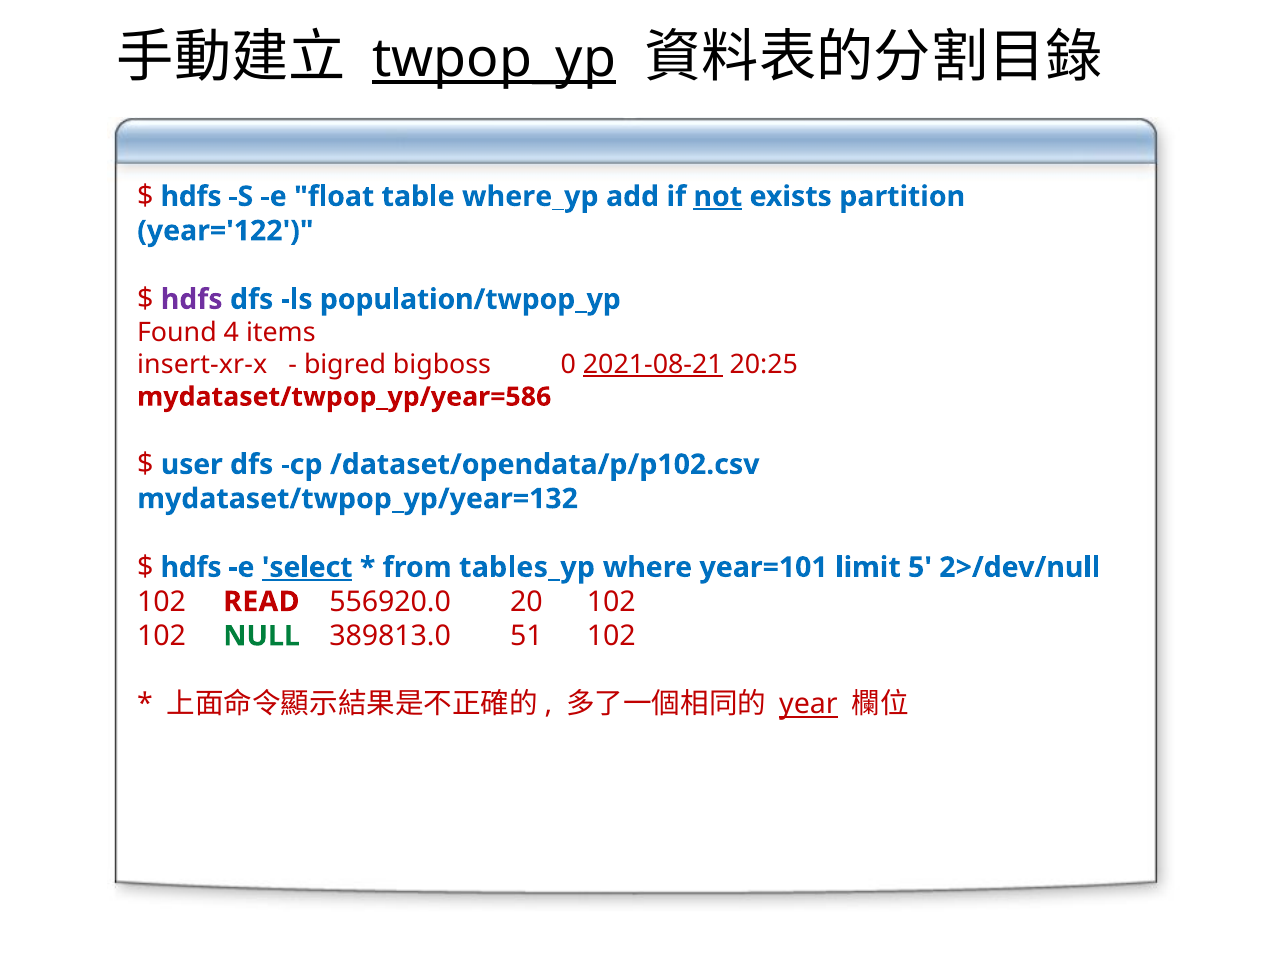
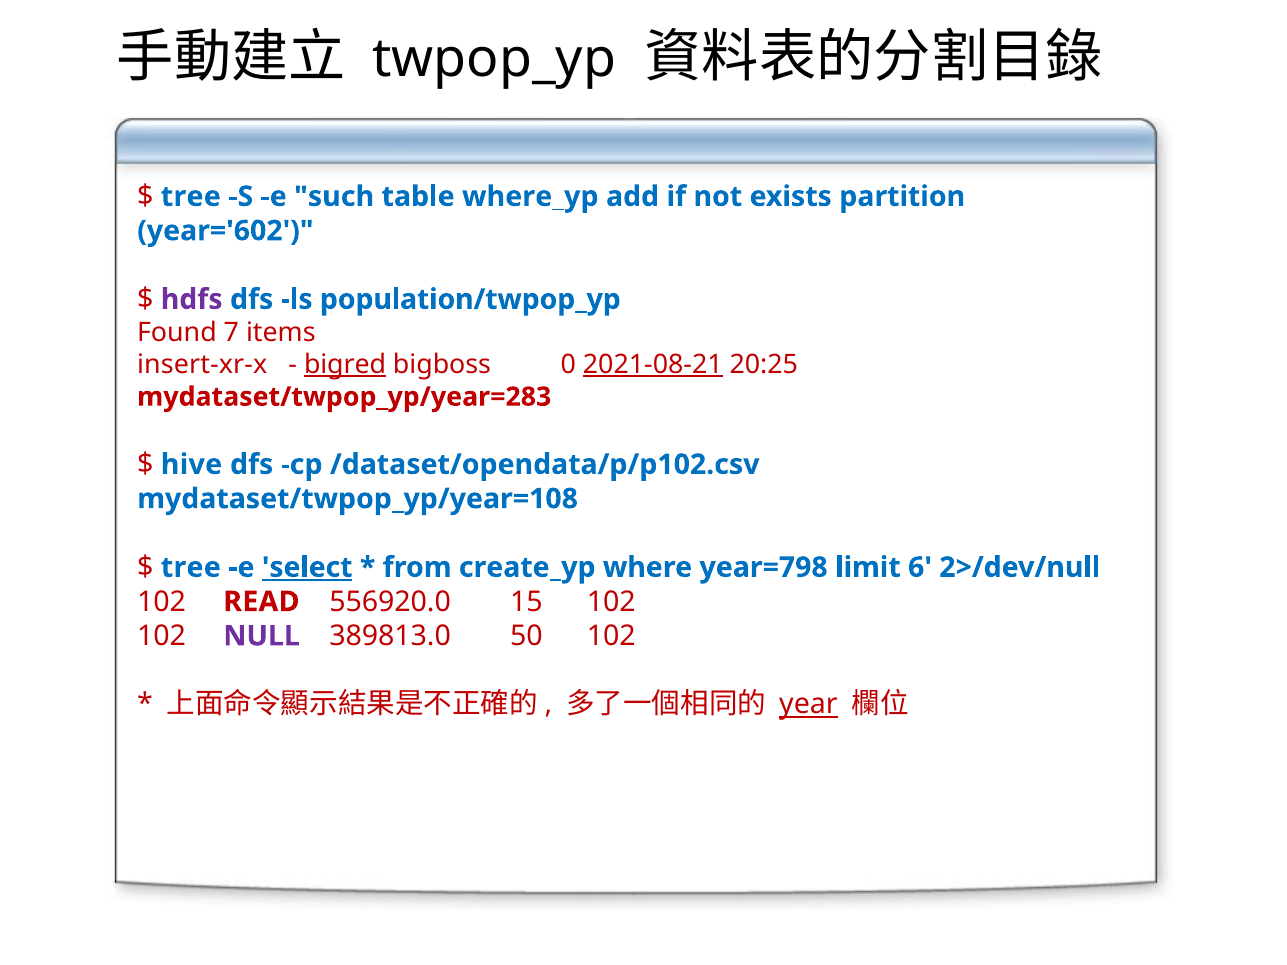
twpop_yp underline: present -> none
hdfs at (191, 197): hdfs -> tree
float: float -> such
not underline: present -> none
year='122: year='122 -> year='602
4: 4 -> 7
bigred underline: none -> present
mydataset/twpop_yp/year=586: mydataset/twpop_yp/year=586 -> mydataset/twpop_yp/year=283
user: user -> hive
mydataset/twpop_yp/year=132: mydataset/twpop_yp/year=132 -> mydataset/twpop_yp/year=108
hdfs at (191, 568): hdfs -> tree
tables_yp: tables_yp -> create_yp
year=101: year=101 -> year=798
5: 5 -> 6
20: 20 -> 15
NULL colour: green -> purple
51: 51 -> 50
